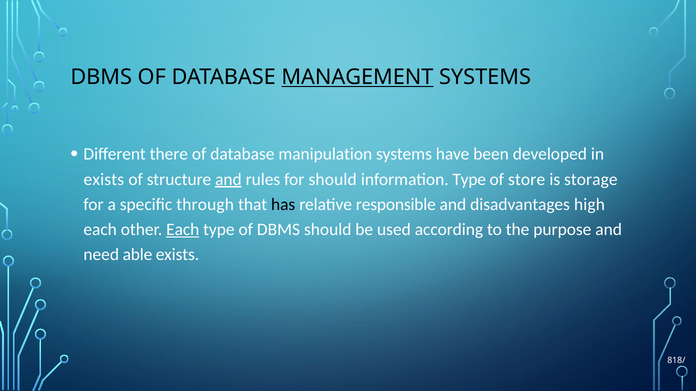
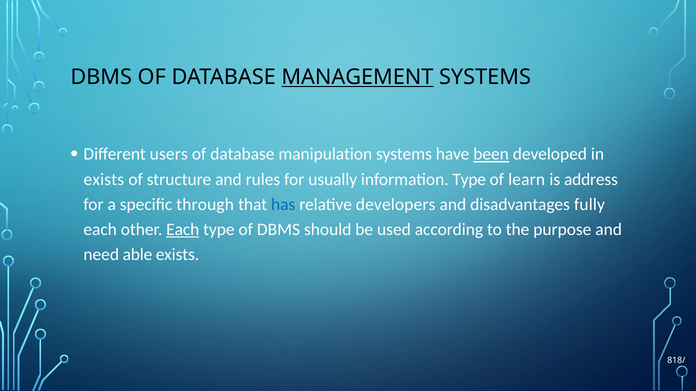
there: there -> users
been underline: none -> present
and at (228, 180) underline: present -> none
for should: should -> usually
store: store -> learn
storage: storage -> address
has colour: black -> blue
responsible: responsible -> developers
high: high -> fully
